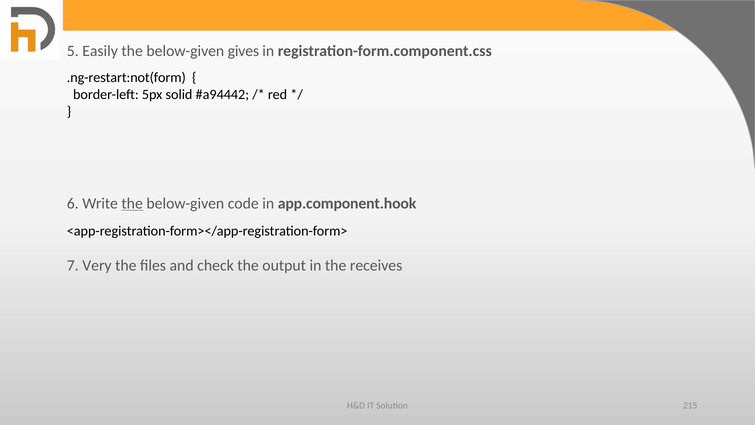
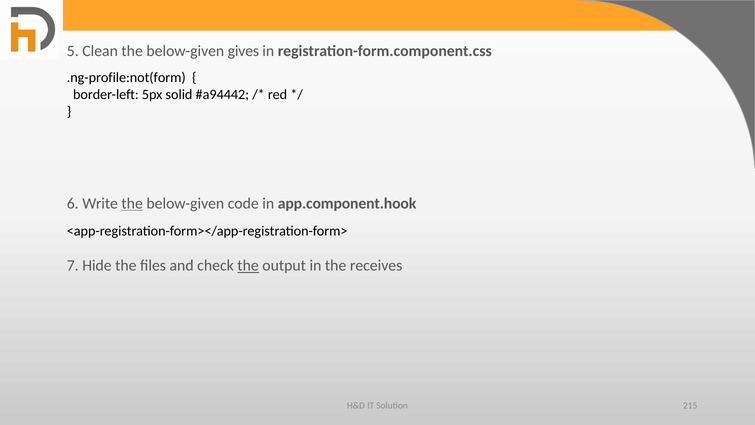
Easily: Easily -> Clean
.ng-restart:not(form: .ng-restart:not(form -> .ng-profile:not(form
Very: Very -> Hide
the at (248, 265) underline: none -> present
